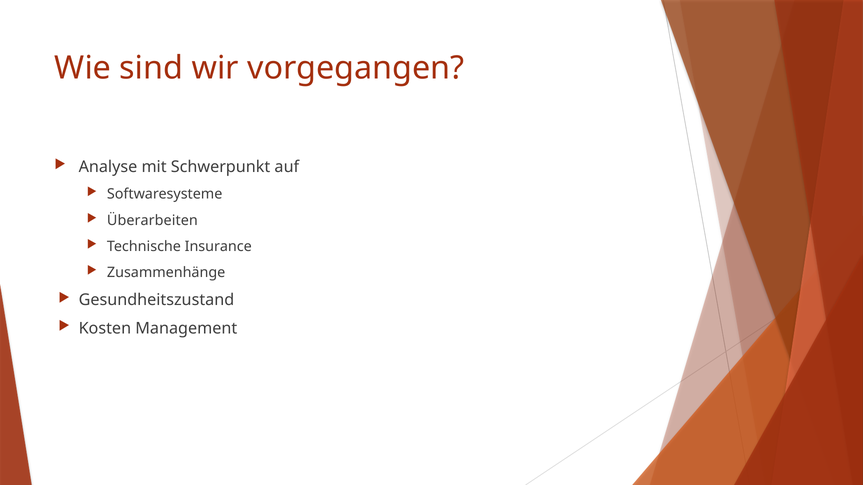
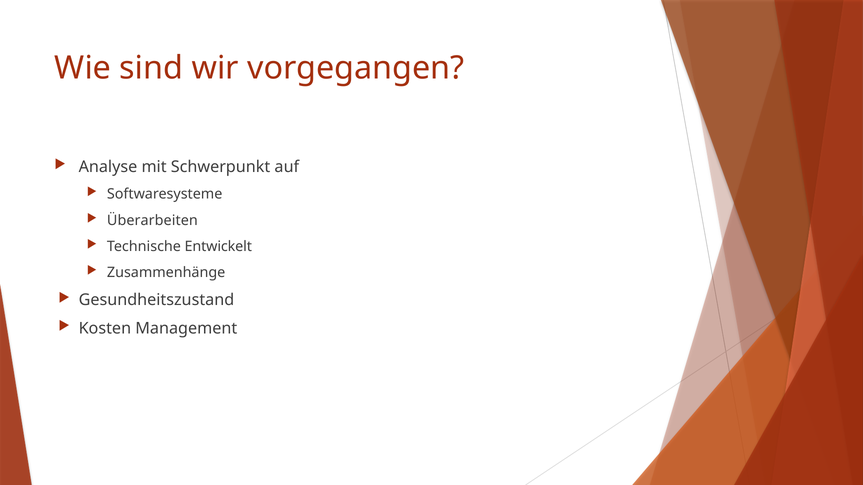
Insurance: Insurance -> Entwickelt
